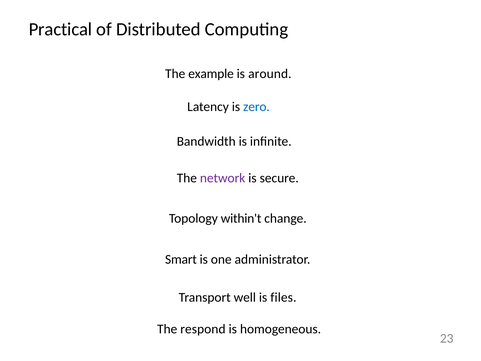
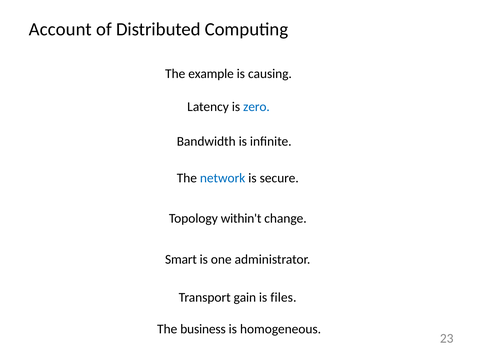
Practical: Practical -> Account
around: around -> causing
network colour: purple -> blue
well: well -> gain
respond: respond -> business
